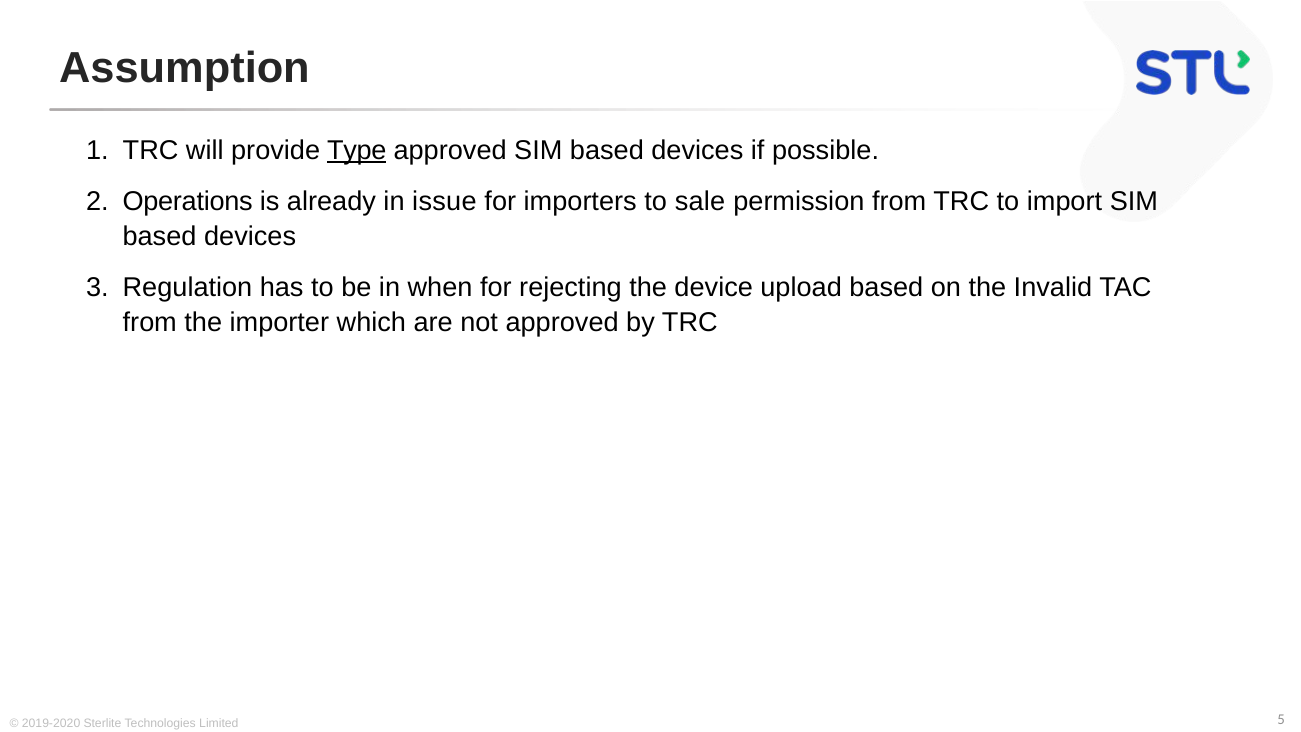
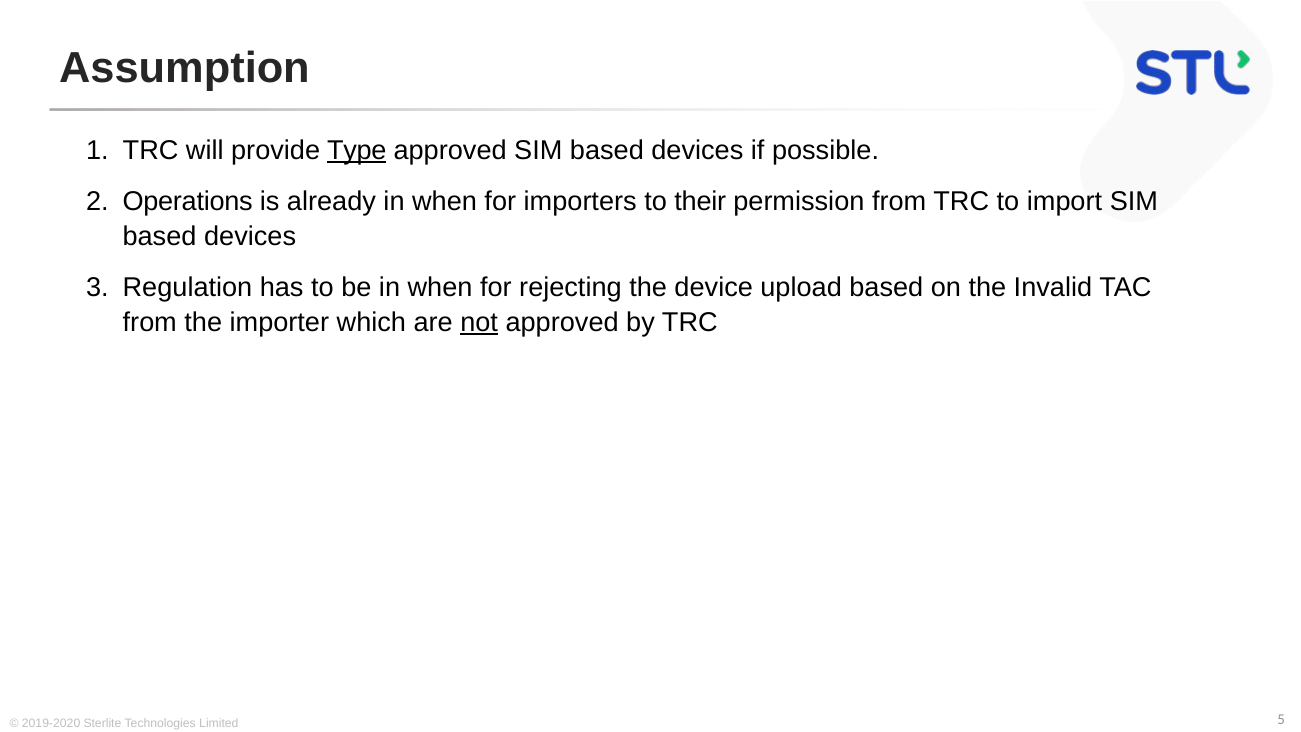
already in issue: issue -> when
sale: sale -> their
not underline: none -> present
